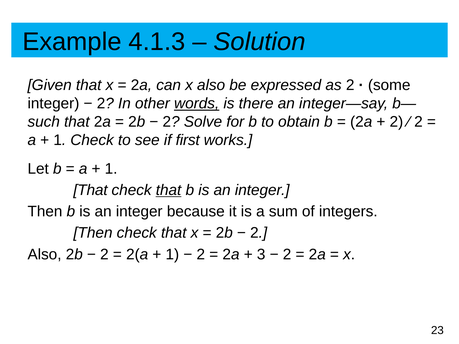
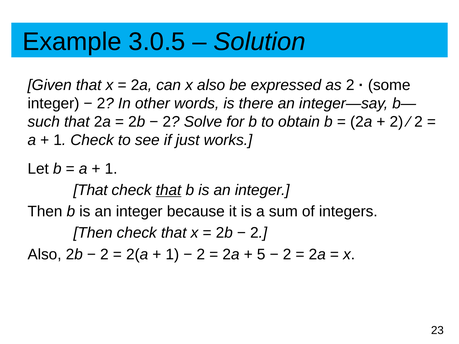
4.1.3: 4.1.3 -> 3.0.5
words underline: present -> none
first: first -> just
3: 3 -> 5
